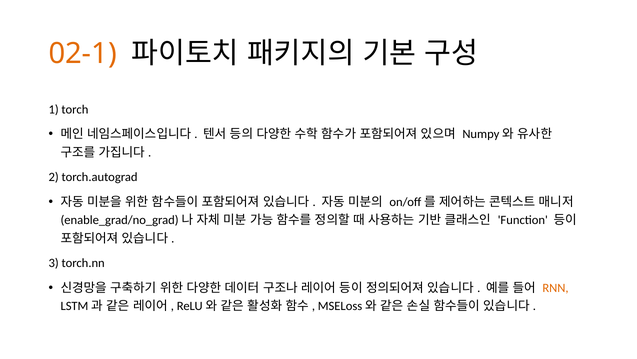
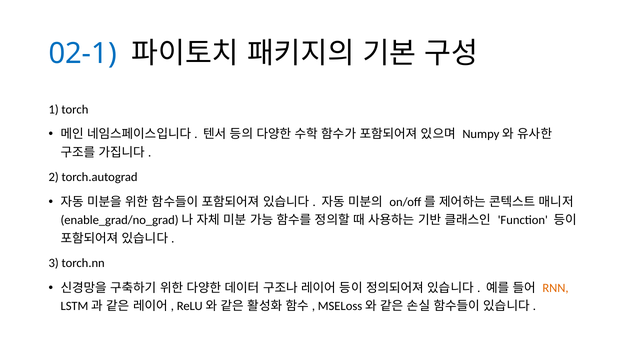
02-1 colour: orange -> blue
